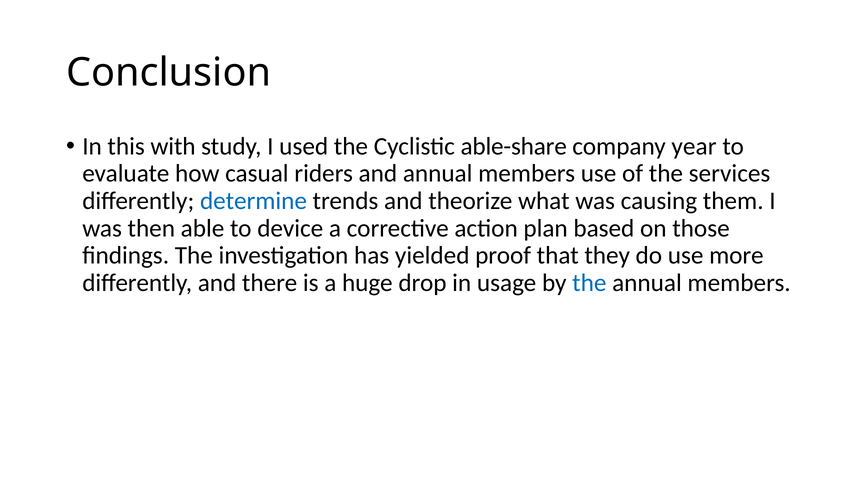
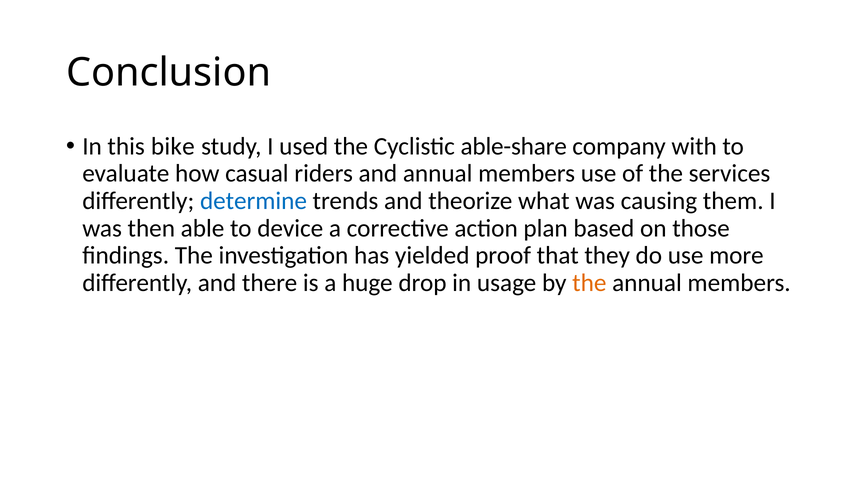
with: with -> bike
year: year -> with
the at (589, 283) colour: blue -> orange
